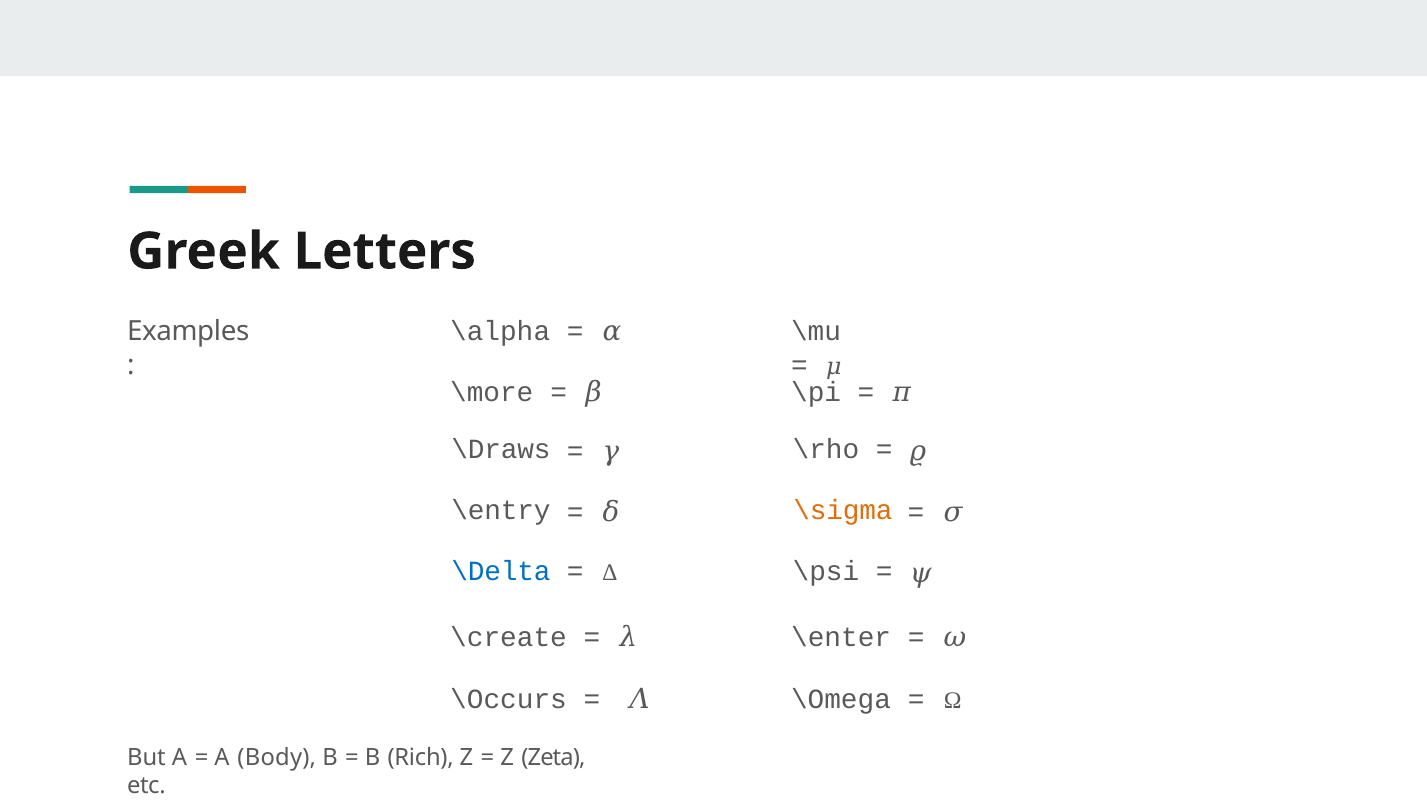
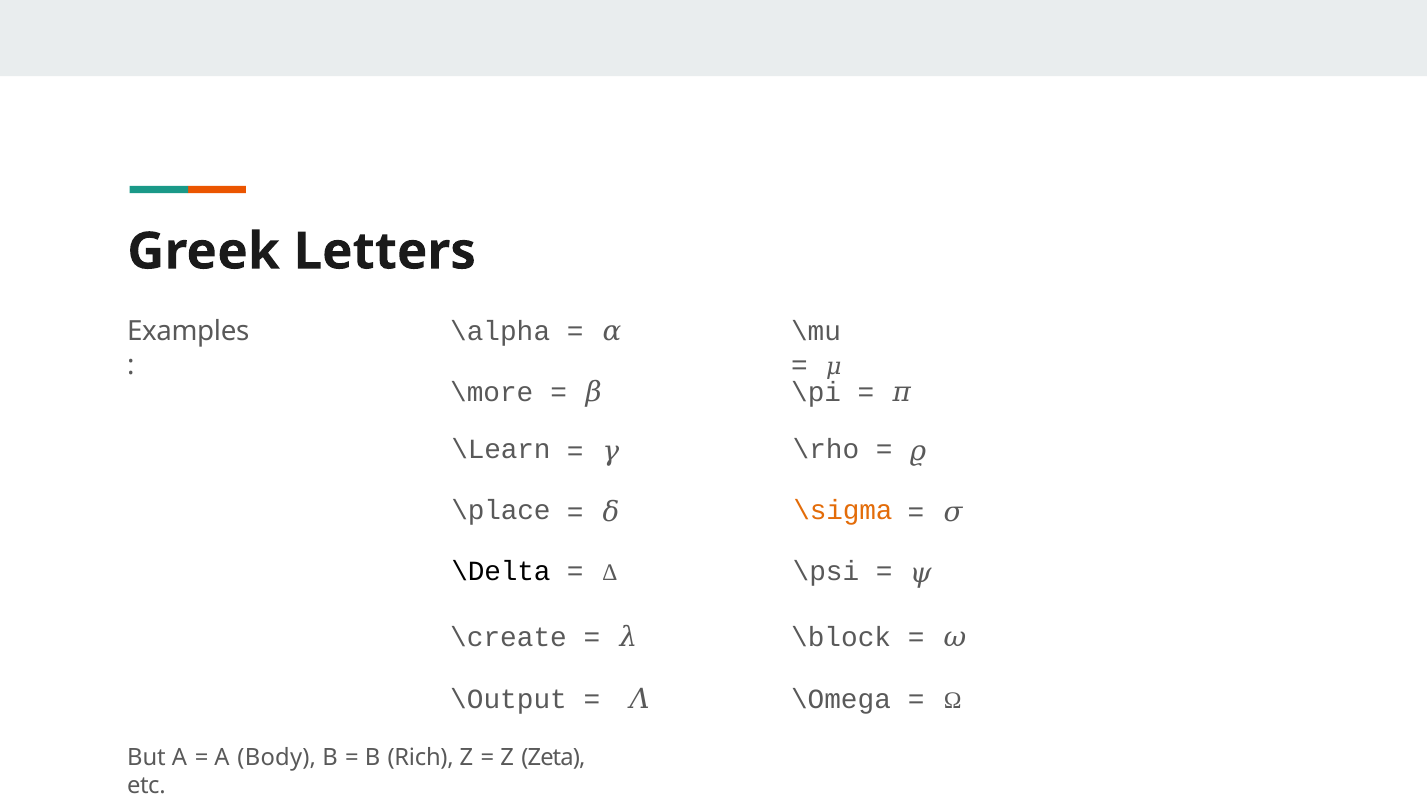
\Draws: \Draws -> \Learn
\entry: \entry -> \place
\Delta colour: blue -> black
\enter: \enter -> \block
\Occurs: \Occurs -> \Output
